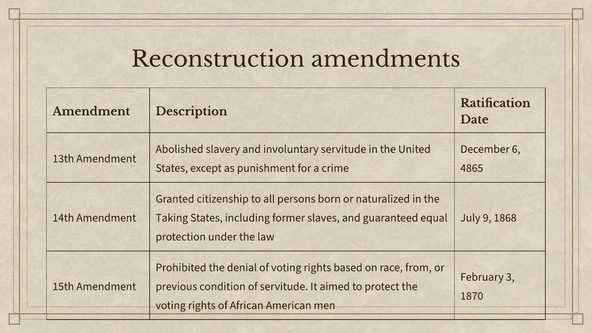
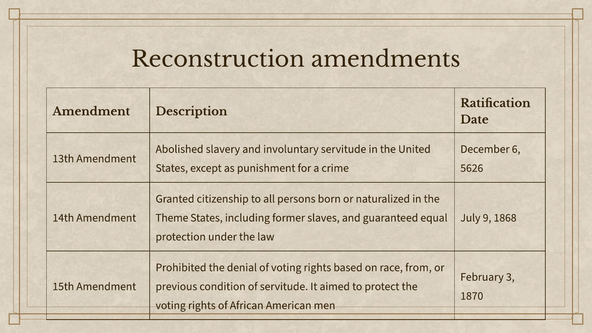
4865: 4865 -> 5626
Taking: Taking -> Theme
